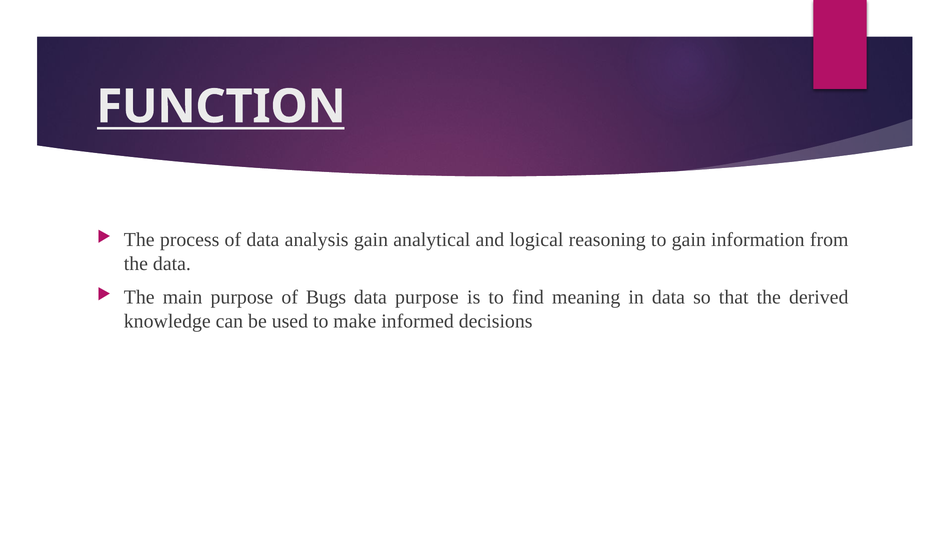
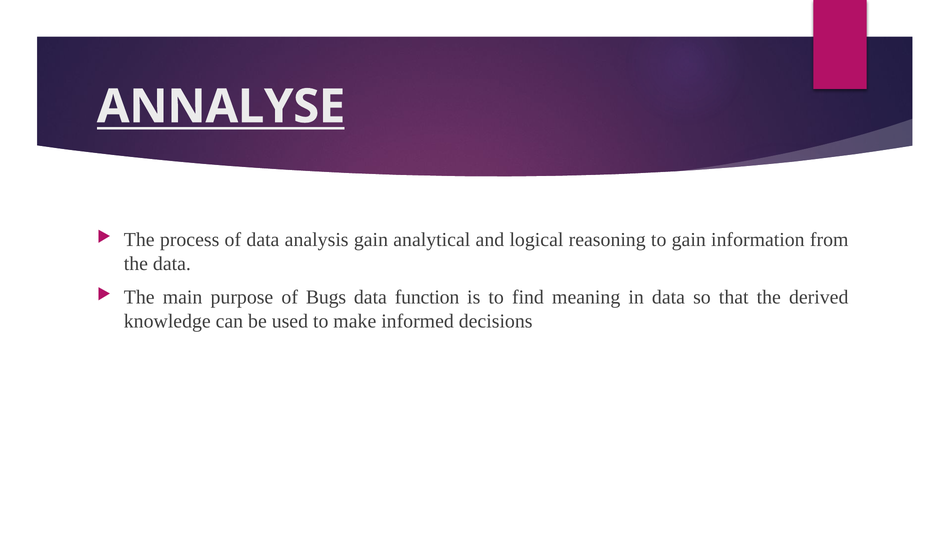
FUNCTION: FUNCTION -> ANNALYSE
data purpose: purpose -> function
